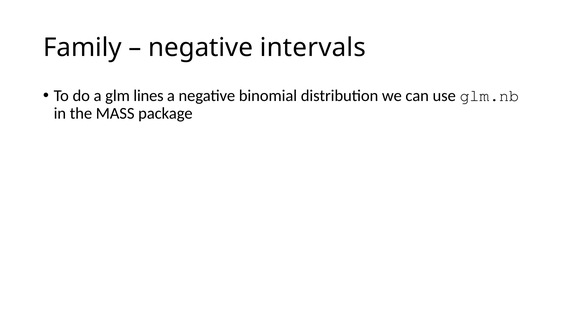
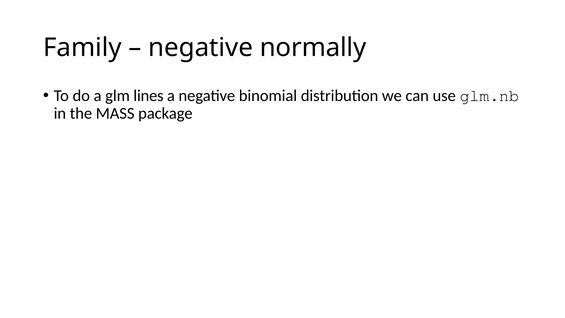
intervals: intervals -> normally
